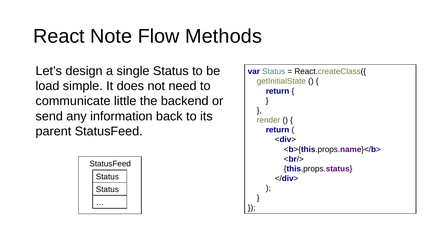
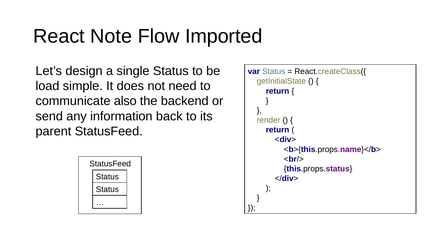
Methods: Methods -> Imported
little: little -> also
